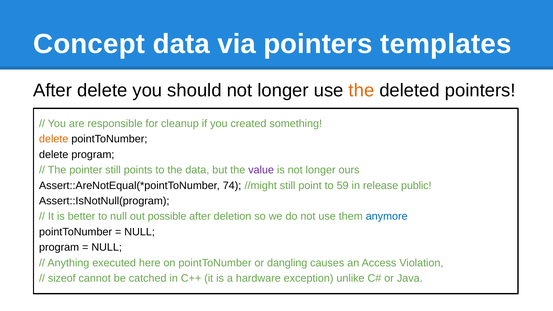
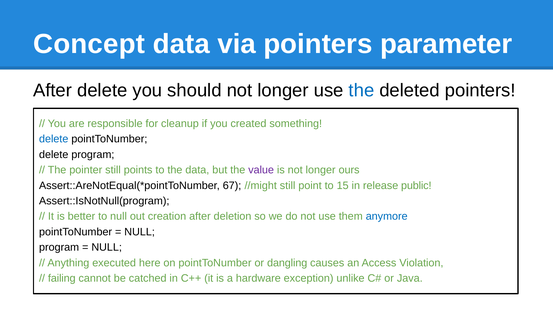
templates: templates -> parameter
the at (361, 90) colour: orange -> blue
delete at (54, 139) colour: orange -> blue
74: 74 -> 67
59: 59 -> 15
possible: possible -> creation
sizeof: sizeof -> failing
